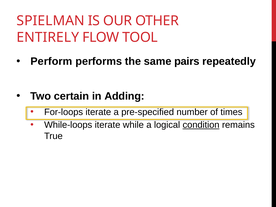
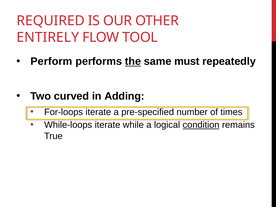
SPIELMAN: SPIELMAN -> REQUIRED
the underline: none -> present
pairs: pairs -> must
certain: certain -> curved
